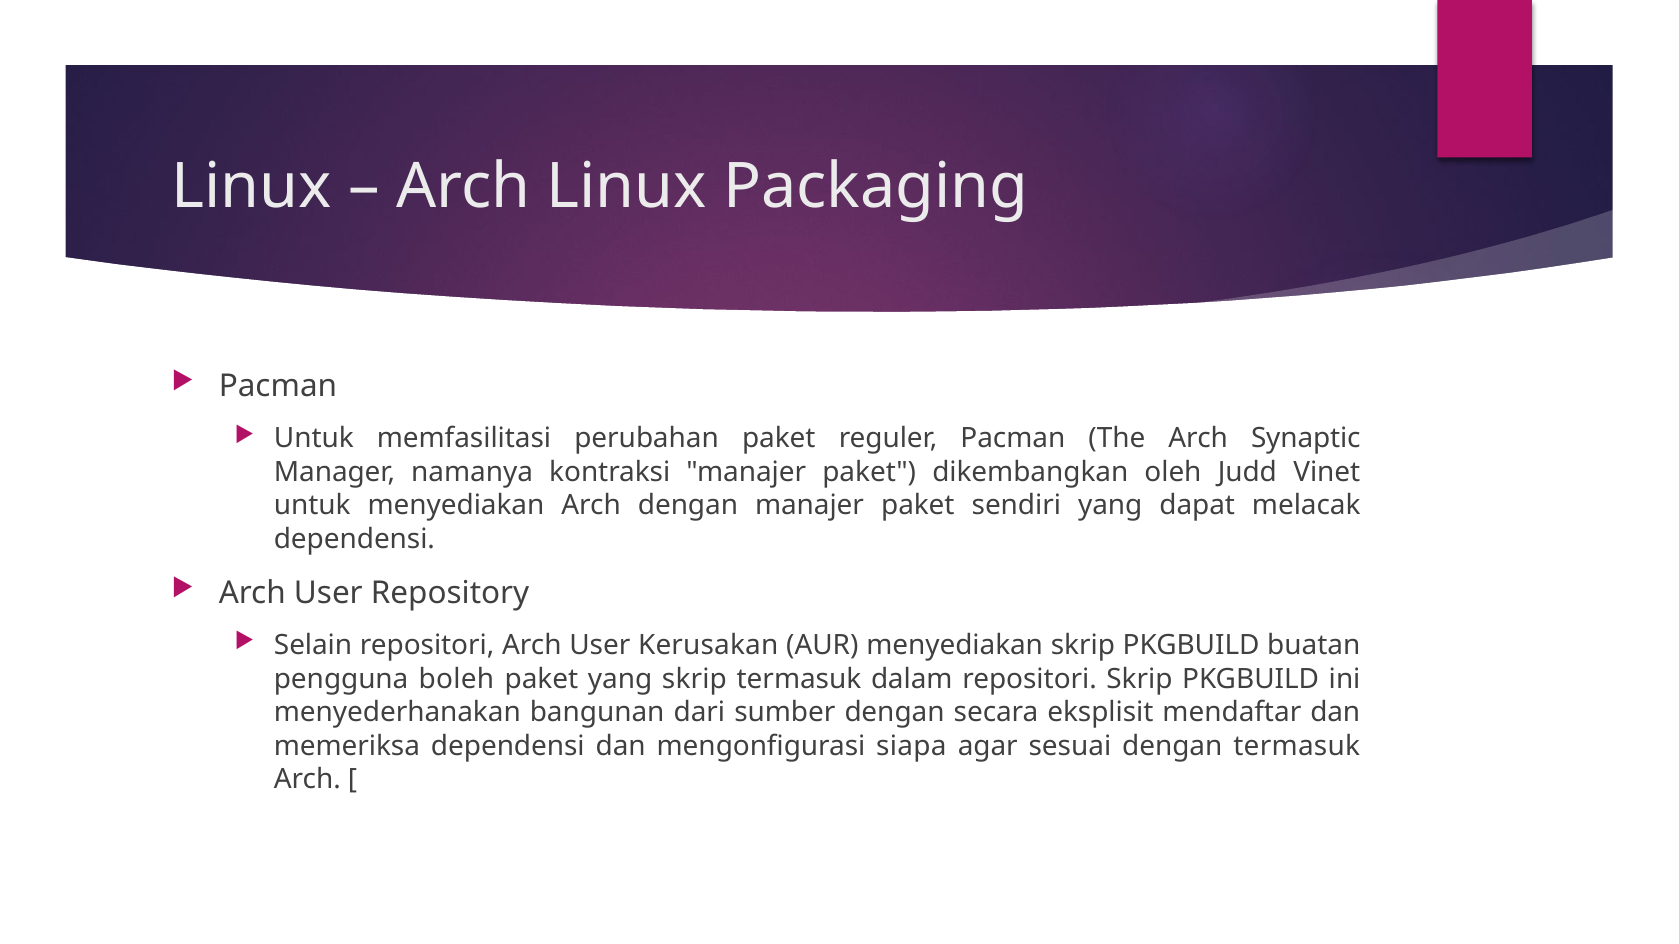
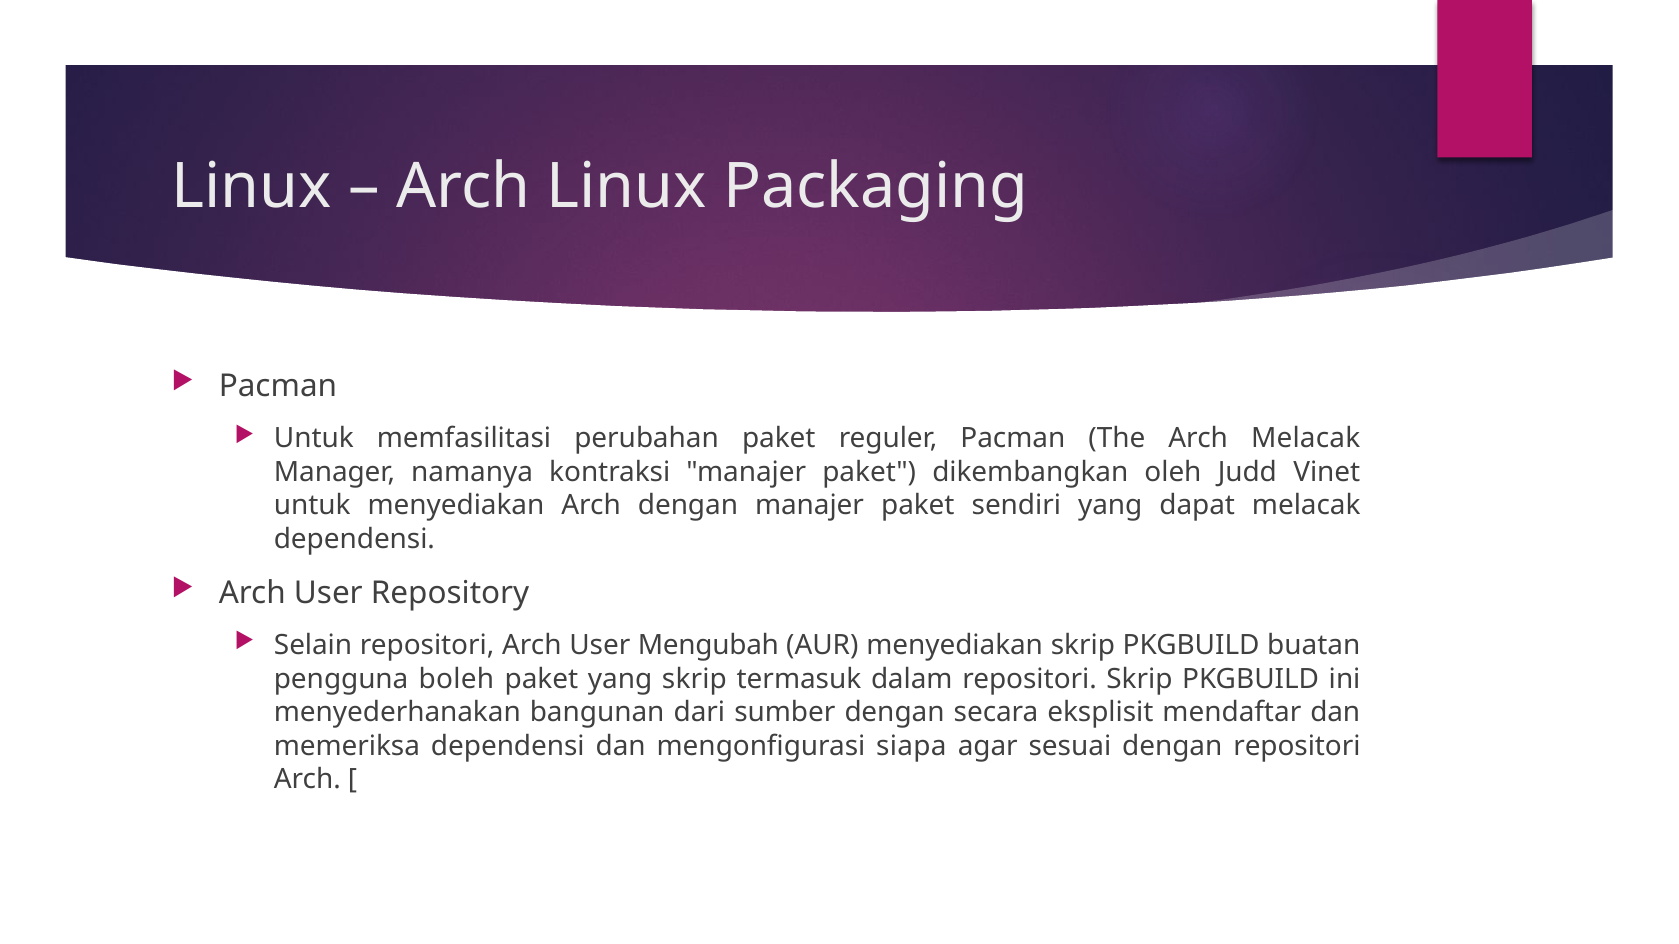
Arch Synaptic: Synaptic -> Melacak
Kerusakan: Kerusakan -> Mengubah
dengan termasuk: termasuk -> repositori
